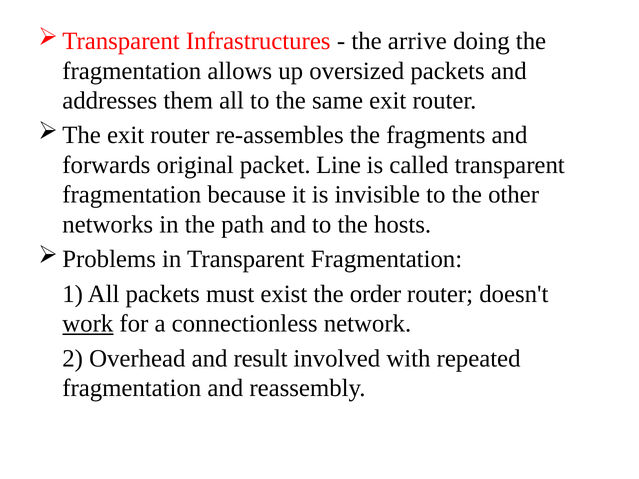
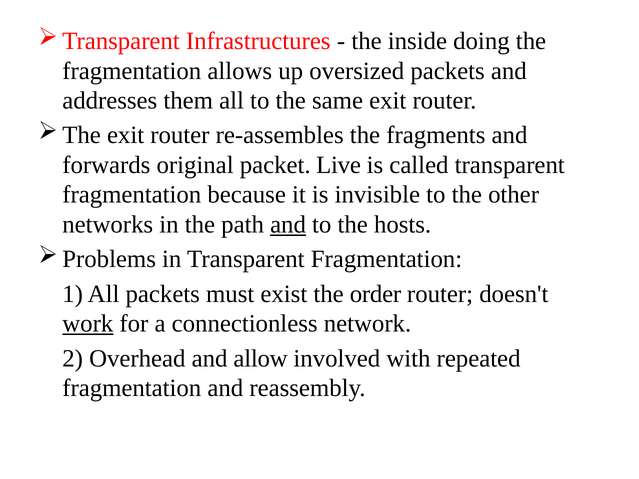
arrive: arrive -> inside
Line: Line -> Live
and at (288, 225) underline: none -> present
result: result -> allow
